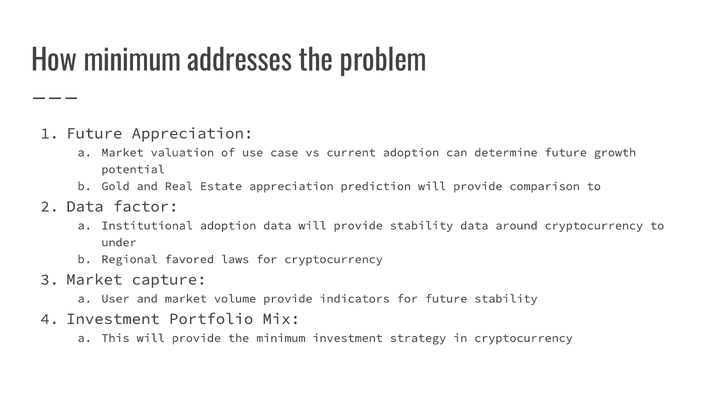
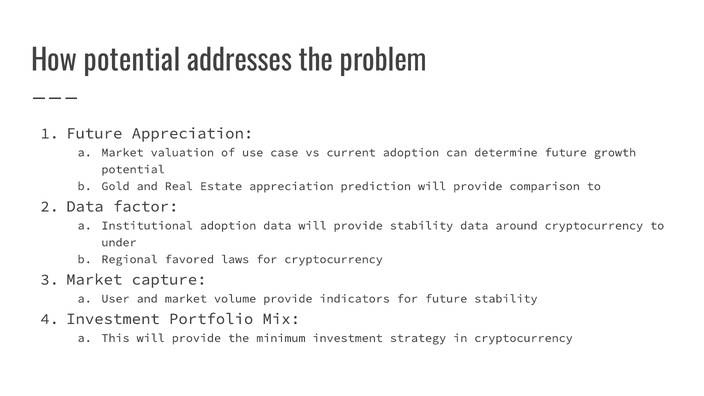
How minimum: minimum -> potential
